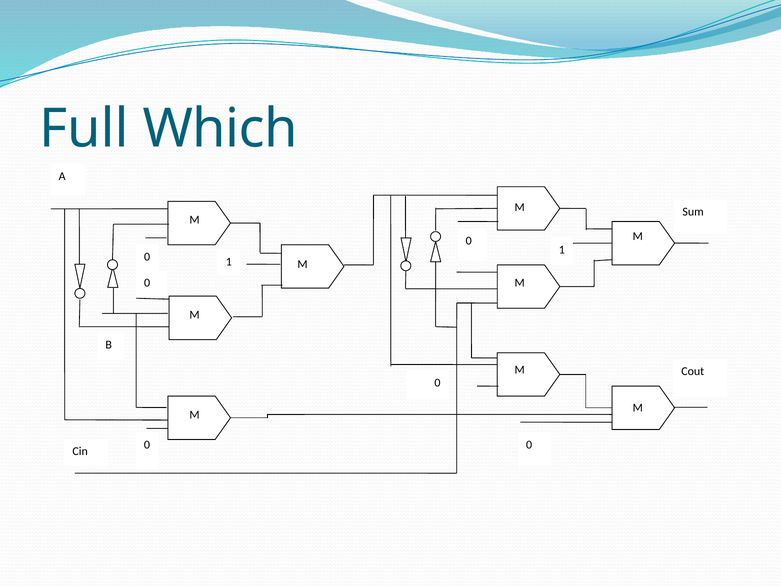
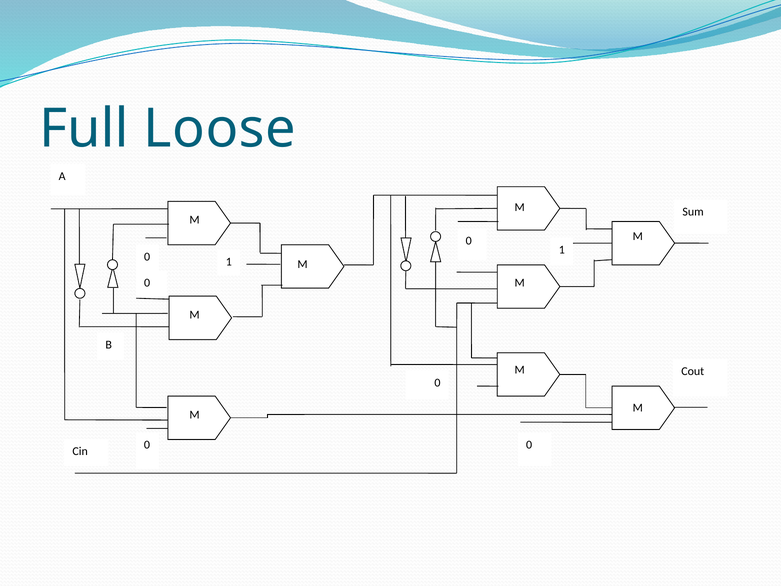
Which: Which -> Loose
